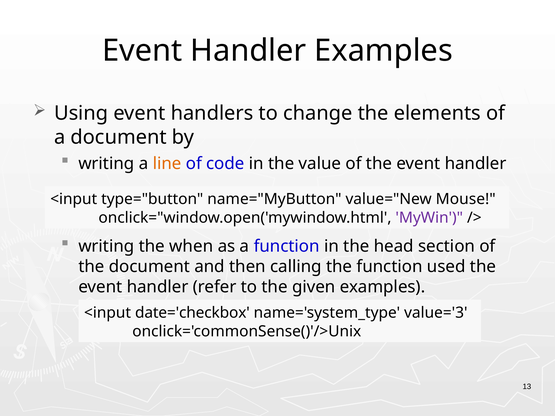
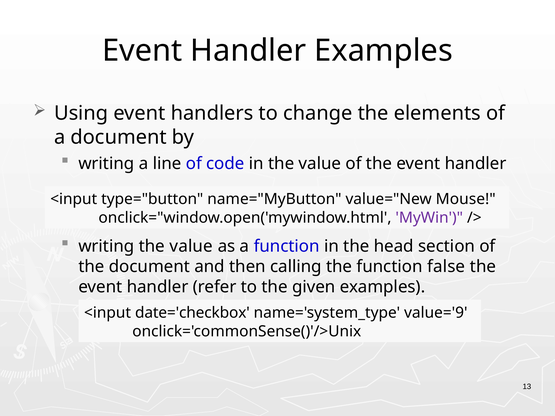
line colour: orange -> black
writing the when: when -> value
used: used -> false
value='3: value='3 -> value='9
